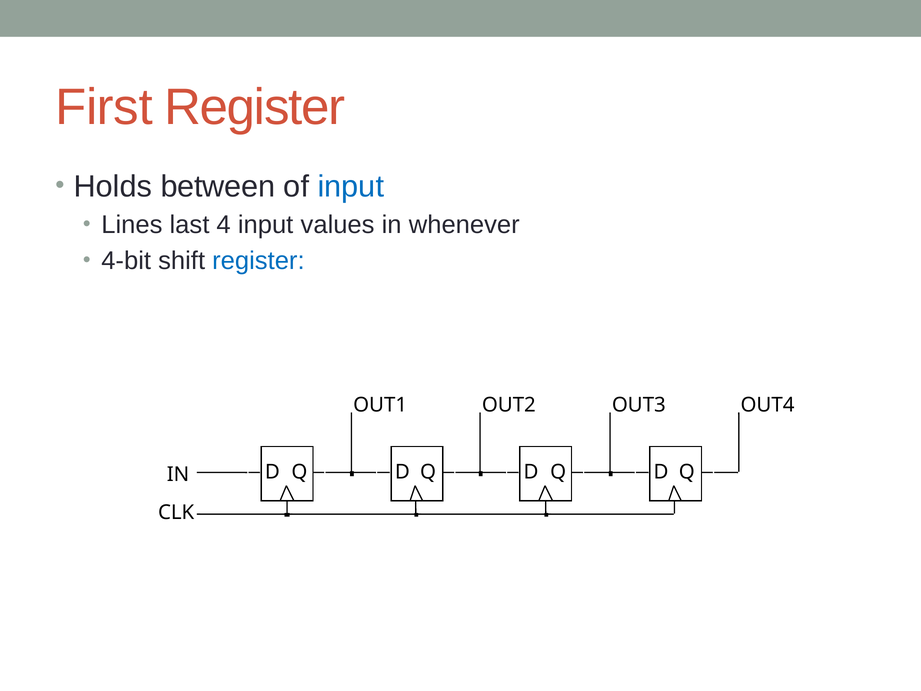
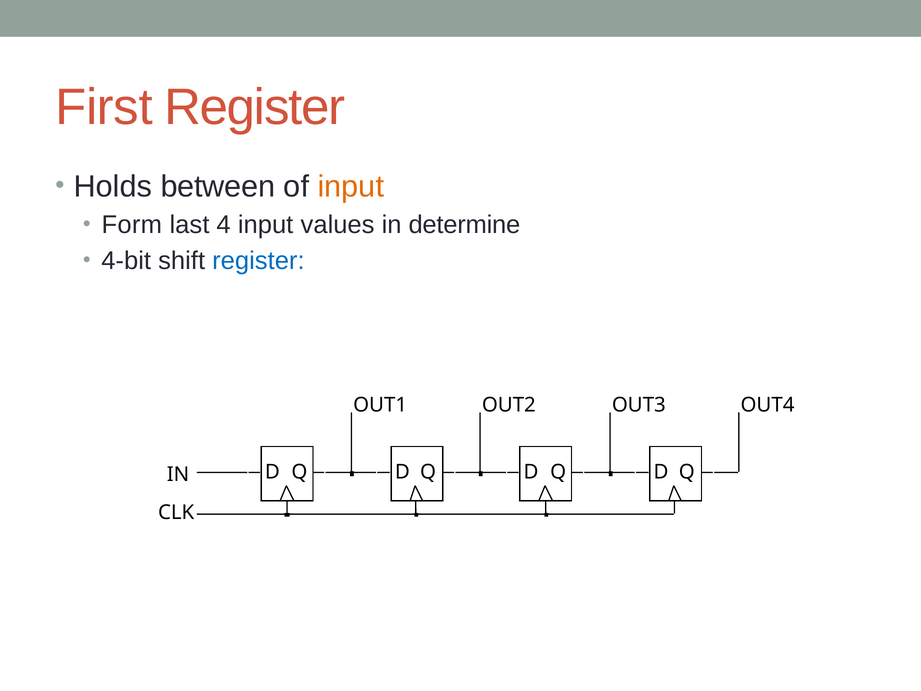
input at (351, 186) colour: blue -> orange
Lines: Lines -> Form
whenever: whenever -> determine
